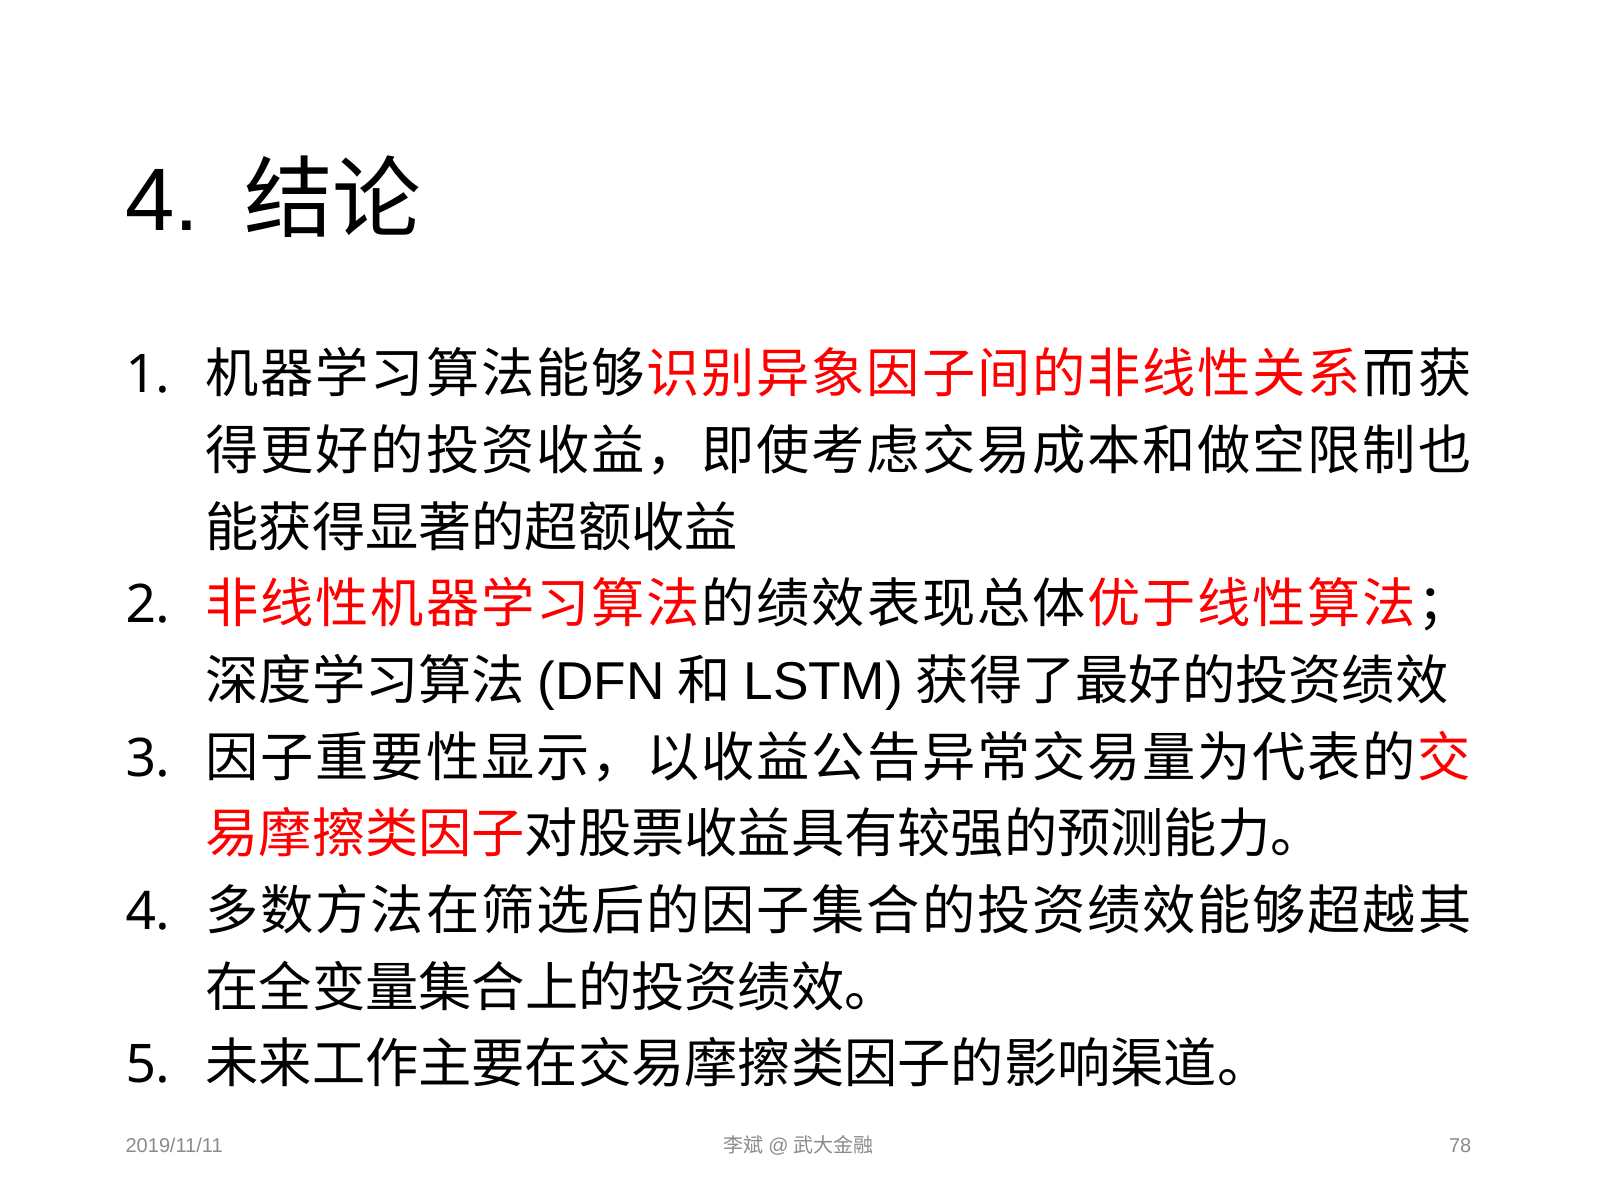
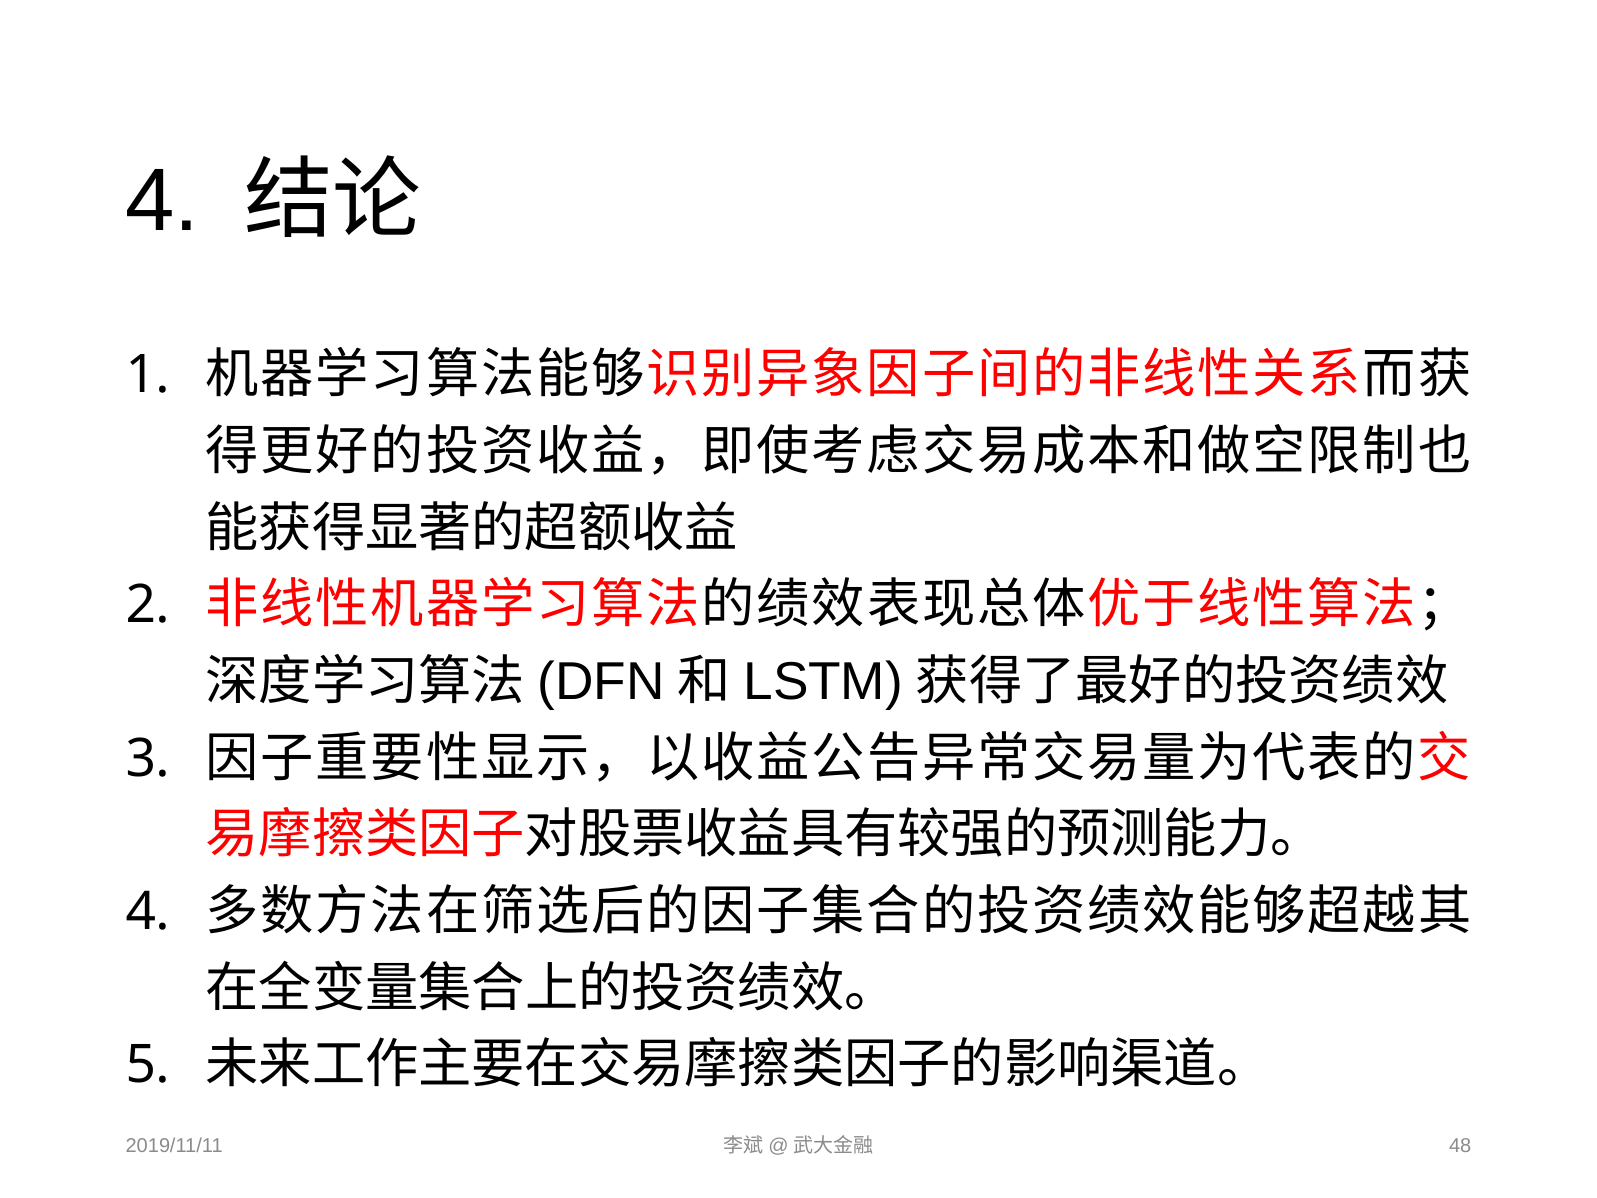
78: 78 -> 48
